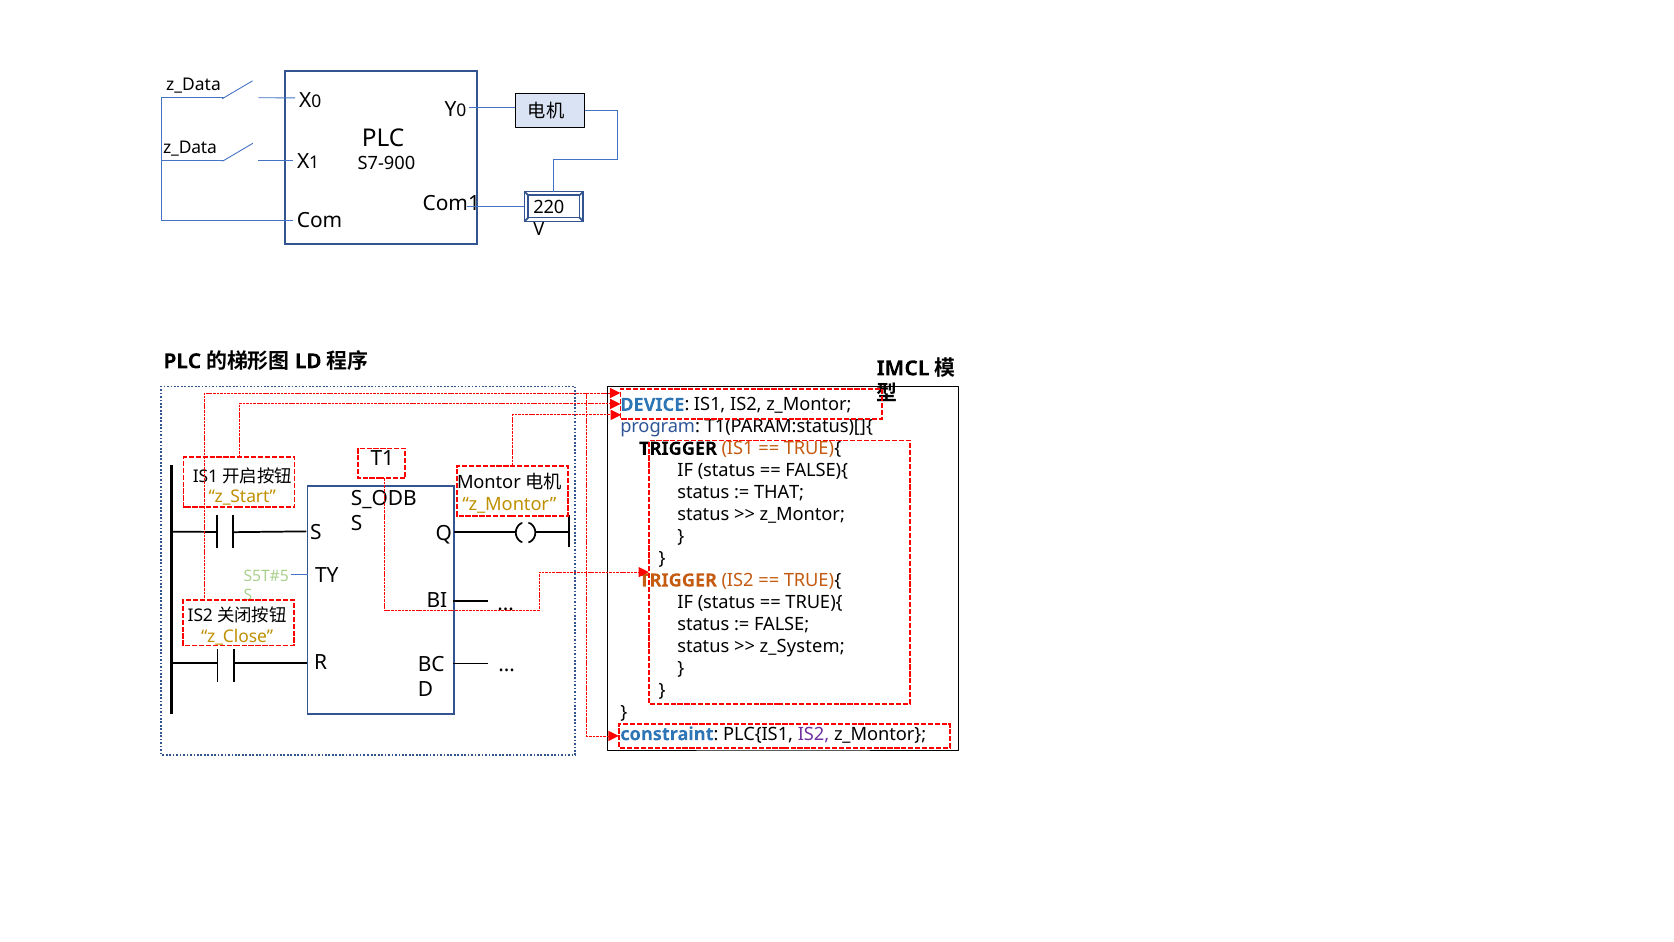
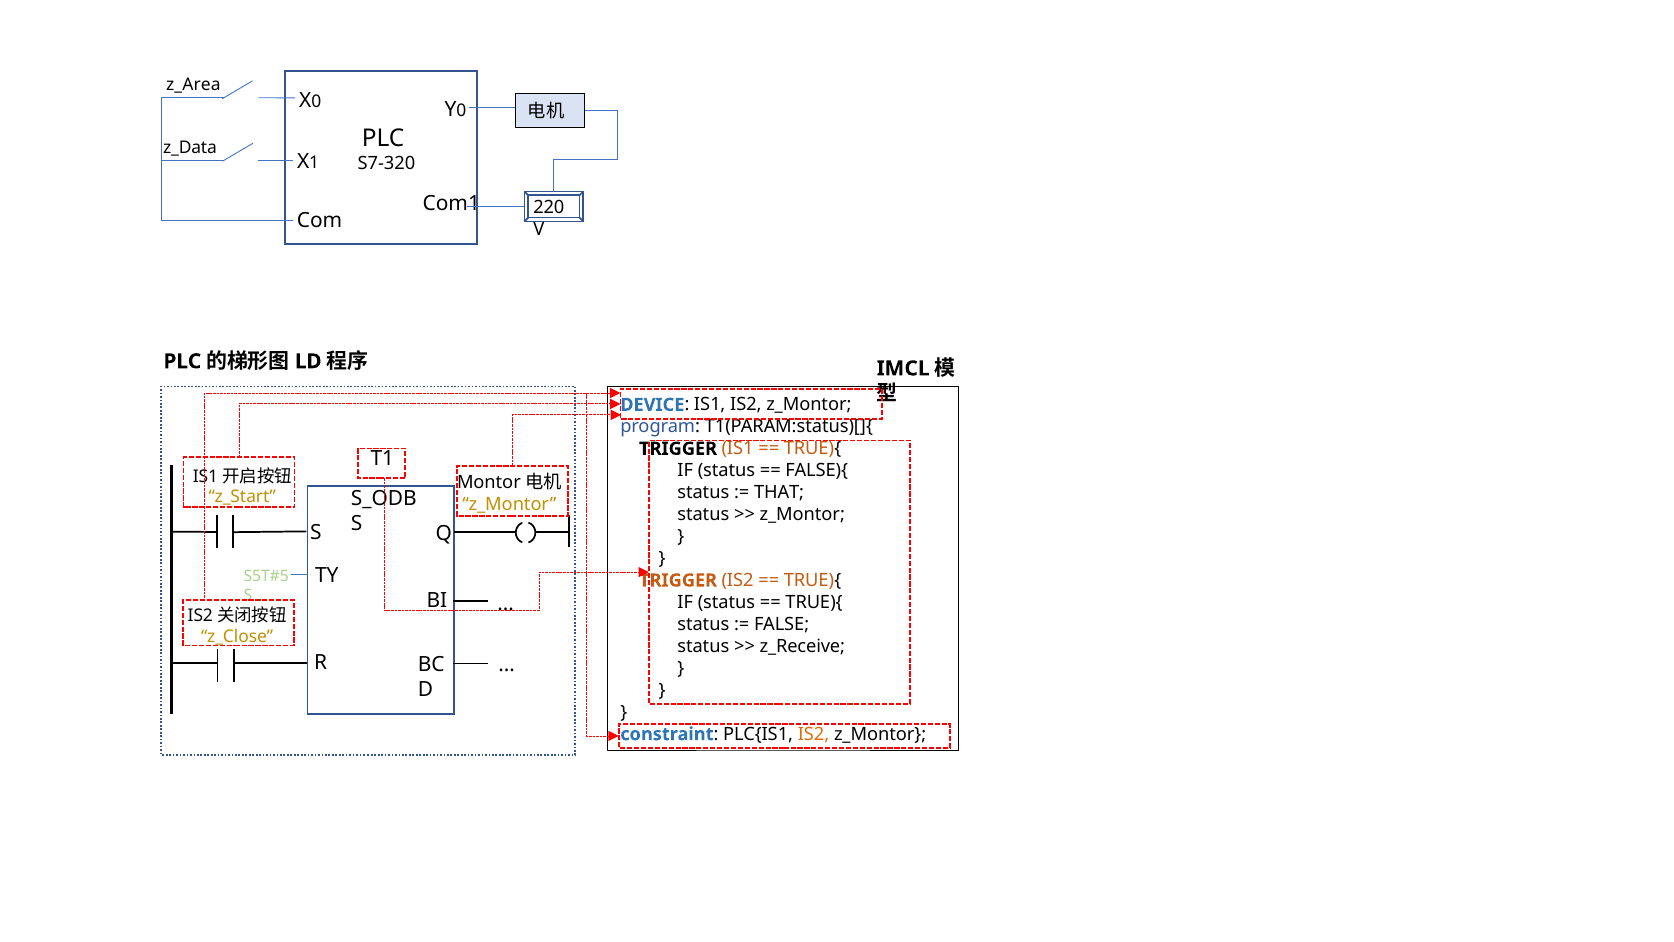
z_Data at (193, 85): z_Data -> z_Area
S7-900: S7-900 -> S7-320
z_System: z_System -> z_Receive
IS2 at (814, 734) colour: purple -> orange
